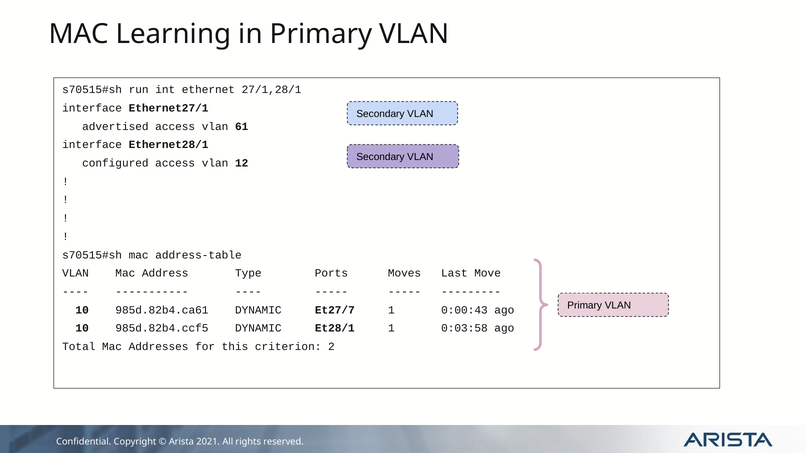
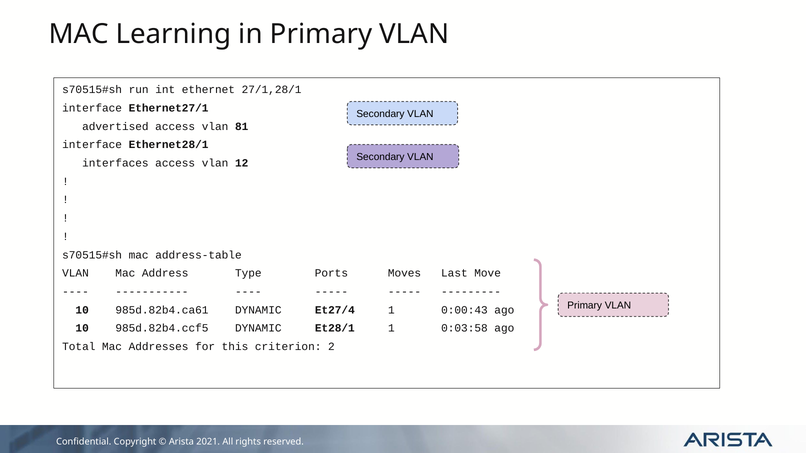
61: 61 -> 81
configured: configured -> interfaces
Et27/7: Et27/7 -> Et27/4
